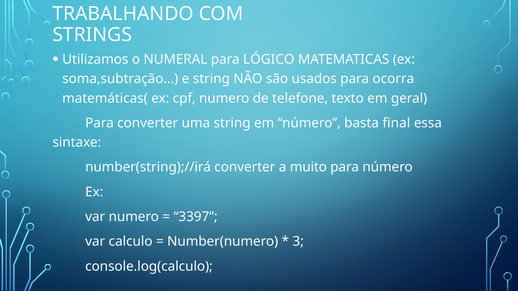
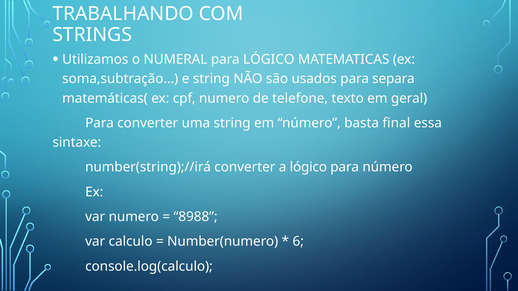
ocorra: ocorra -> separa
a muito: muito -> lógico
3397: 3397 -> 8988
3: 3 -> 6
